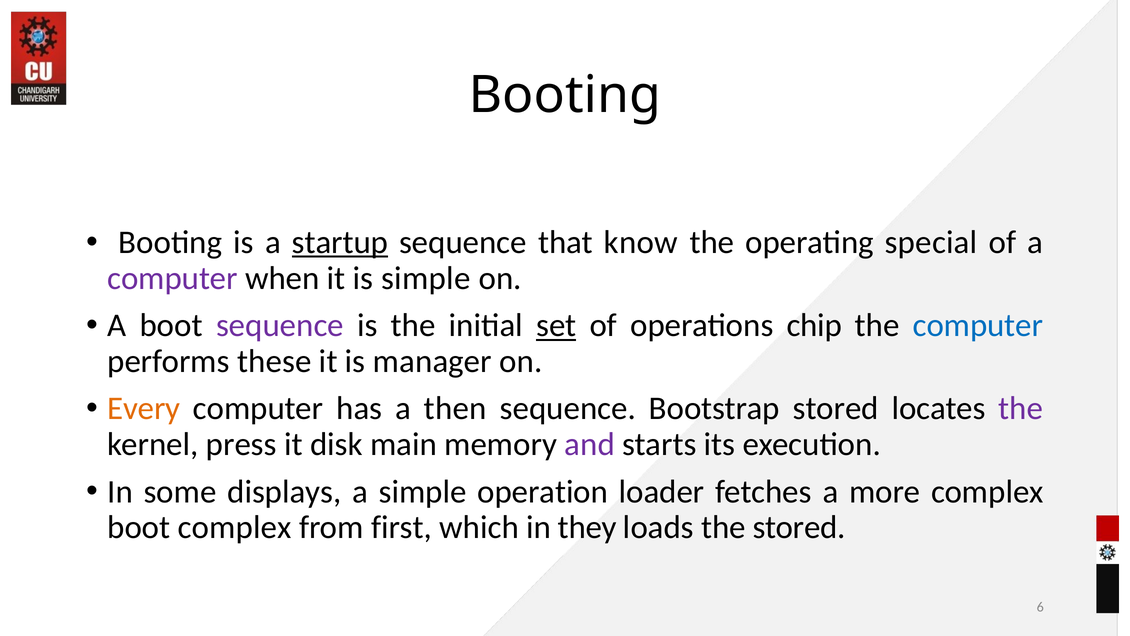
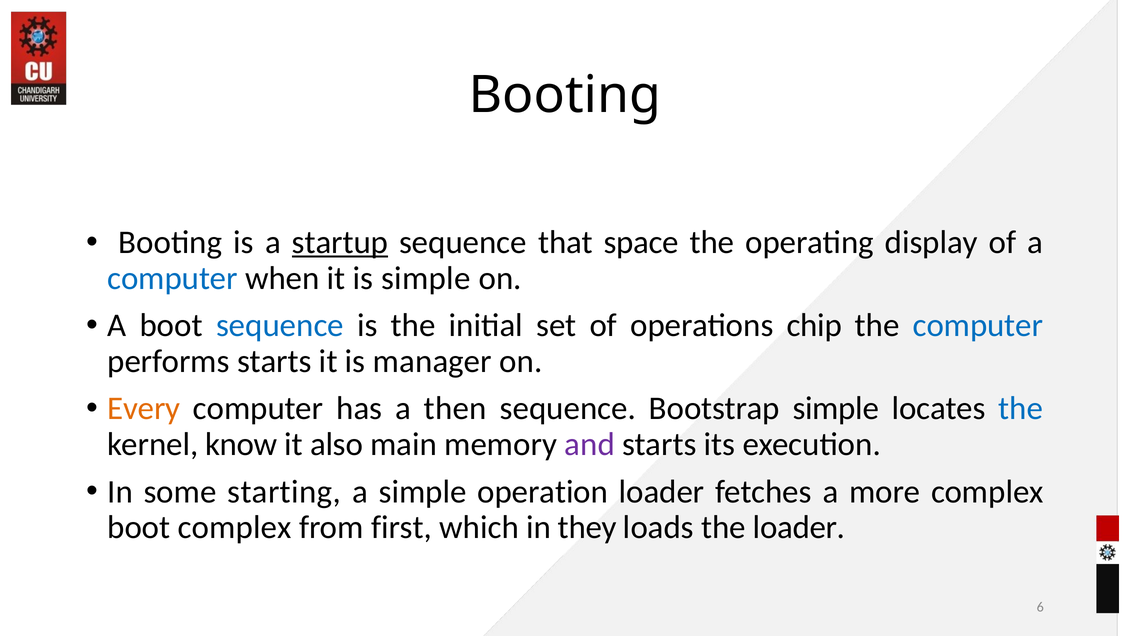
know: know -> space
special: special -> display
computer at (172, 278) colour: purple -> blue
sequence at (280, 325) colour: purple -> blue
set underline: present -> none
performs these: these -> starts
Bootstrap stored: stored -> simple
the at (1021, 408) colour: purple -> blue
press: press -> know
disk: disk -> also
displays: displays -> starting
the stored: stored -> loader
